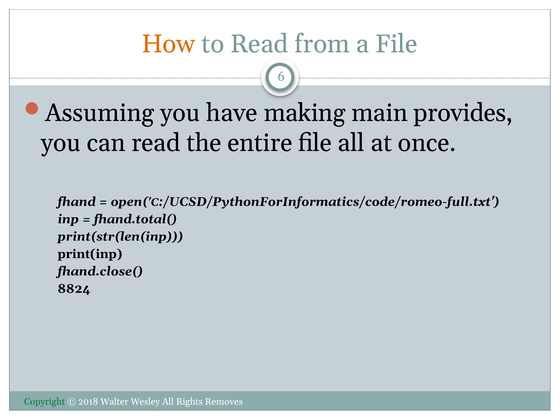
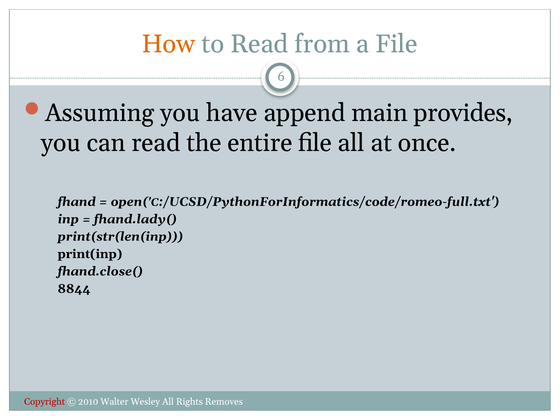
making: making -> append
fhand.total(: fhand.total( -> fhand.lady(
8824: 8824 -> 8844
Copyright colour: green -> red
2018: 2018 -> 2010
